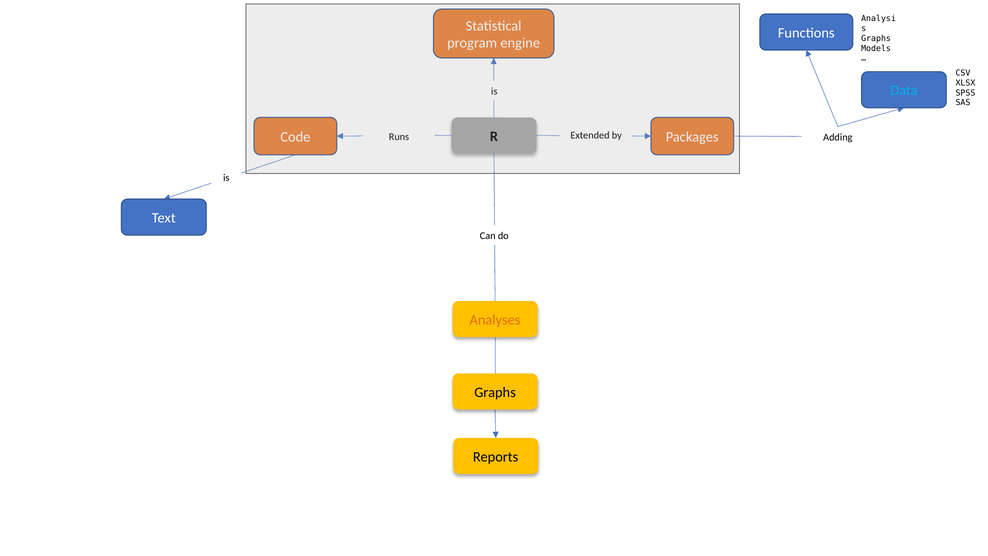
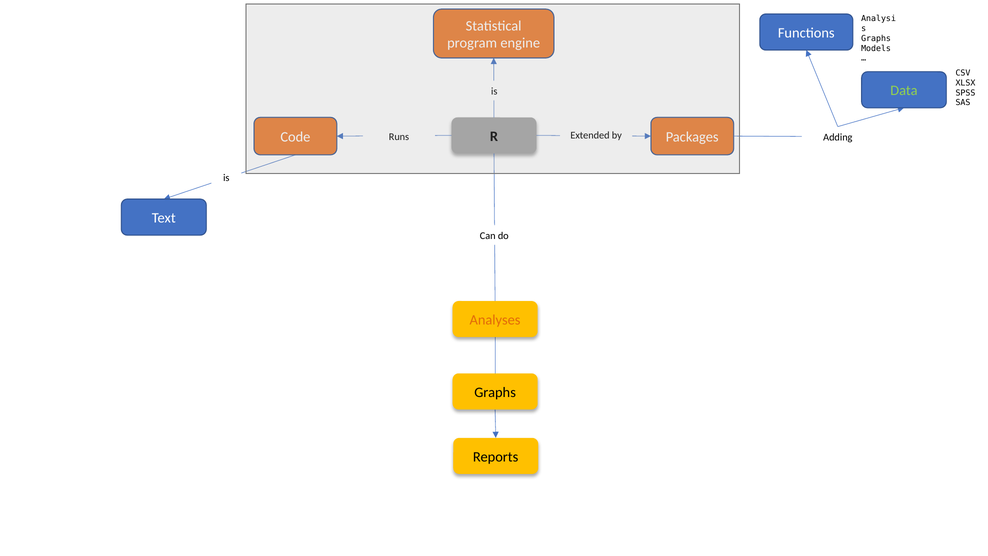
Data colour: light blue -> light green
